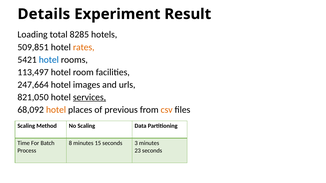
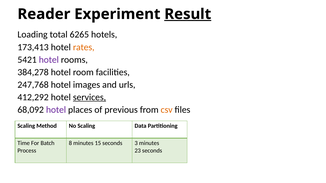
Details: Details -> Reader
Result underline: none -> present
8285: 8285 -> 6265
509,851: 509,851 -> 173,413
hotel at (49, 60) colour: blue -> purple
113,497: 113,497 -> 384,278
247,664: 247,664 -> 247,768
821,050: 821,050 -> 412,292
hotel at (56, 110) colour: orange -> purple
